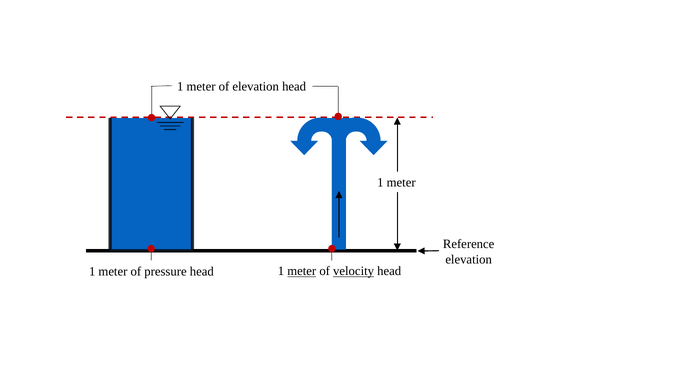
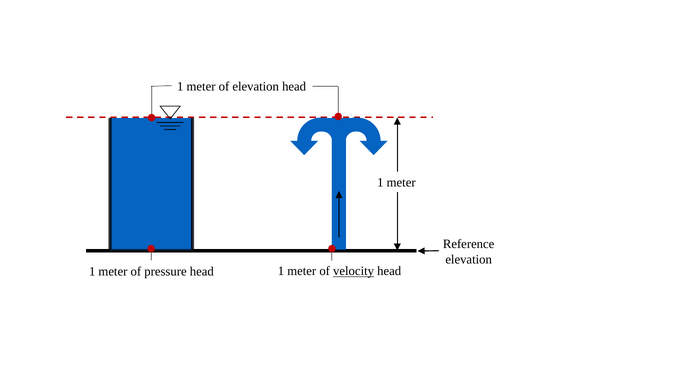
meter at (302, 271) underline: present -> none
